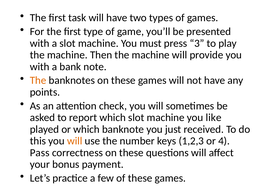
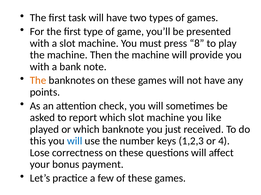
3: 3 -> 8
will at (75, 142) colour: orange -> blue
Pass: Pass -> Lose
